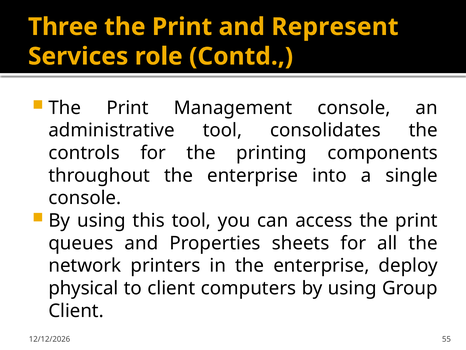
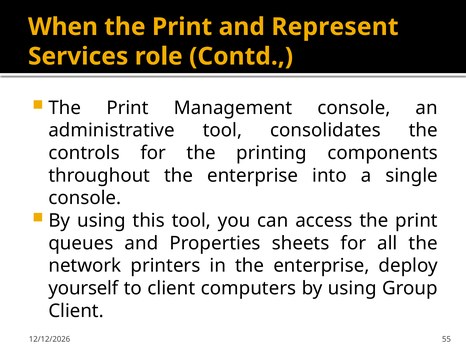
Three: Three -> When
physical: physical -> yourself
